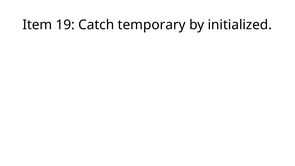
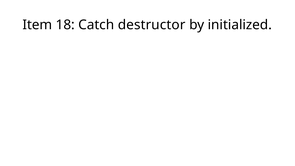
19: 19 -> 18
temporary: temporary -> destructor
